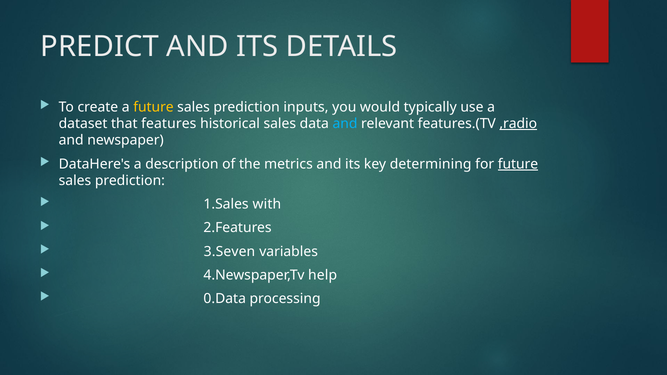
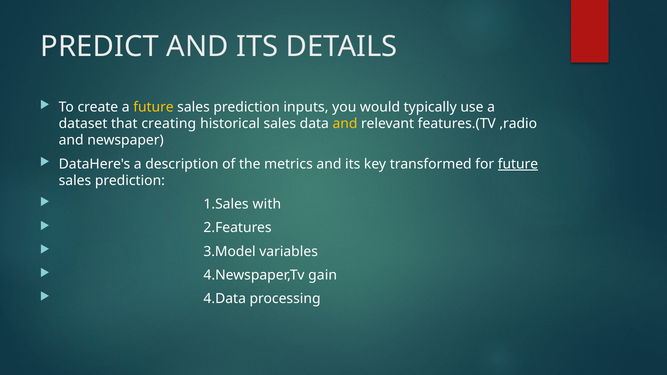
features: features -> creating
and at (345, 124) colour: light blue -> yellow
,radio underline: present -> none
determining: determining -> transformed
3.Seven: 3.Seven -> 3.Model
help: help -> gain
0.Data: 0.Data -> 4.Data
